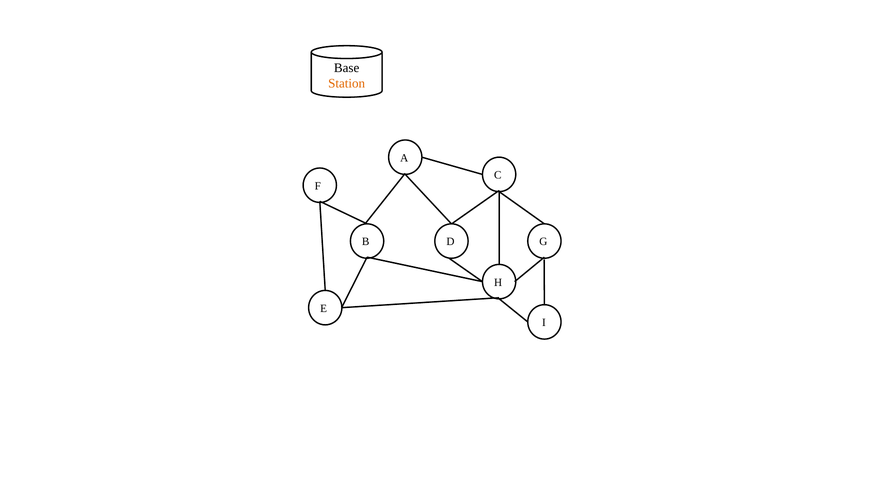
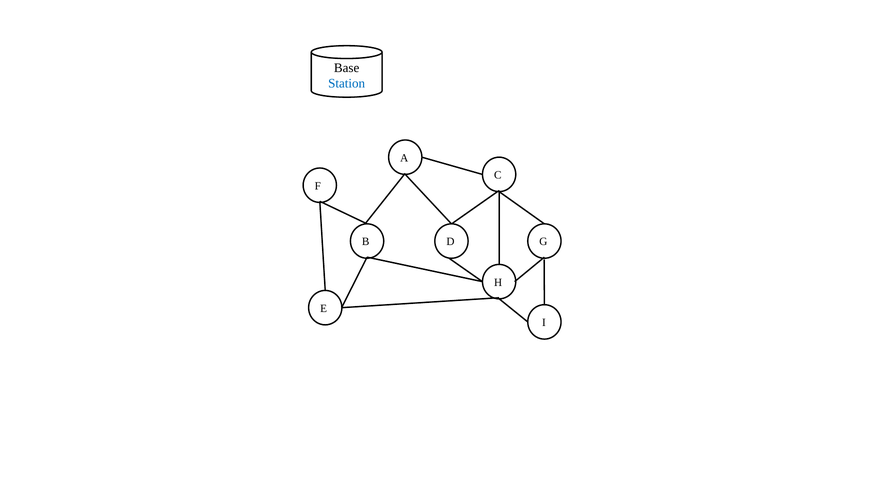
Station colour: orange -> blue
